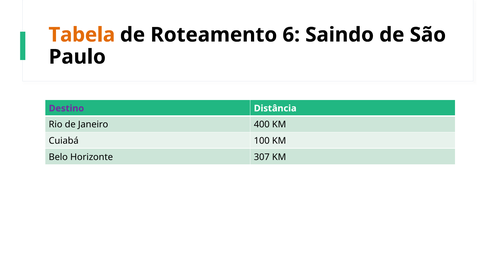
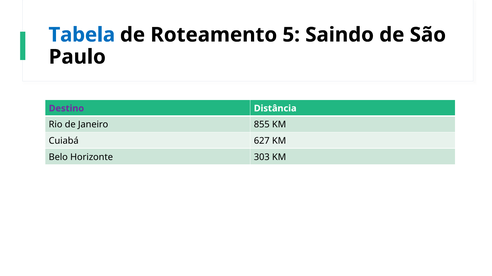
Tabela colour: orange -> blue
6: 6 -> 5
400: 400 -> 855
100: 100 -> 627
307: 307 -> 303
